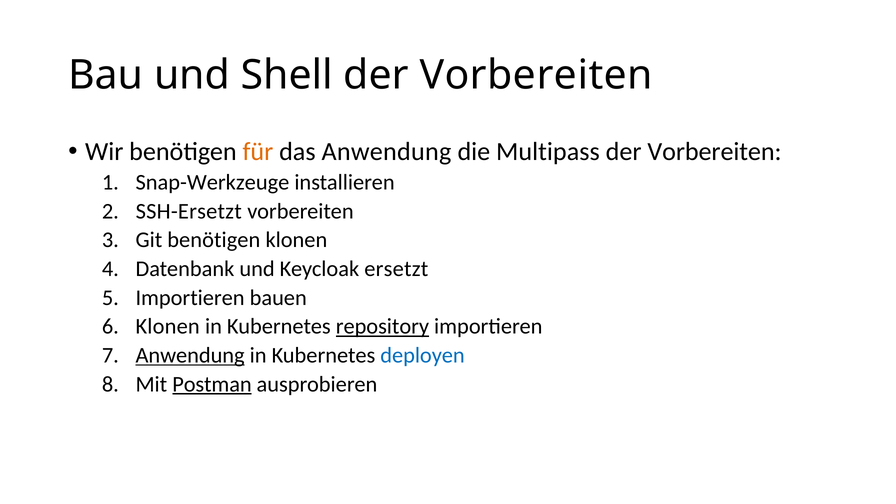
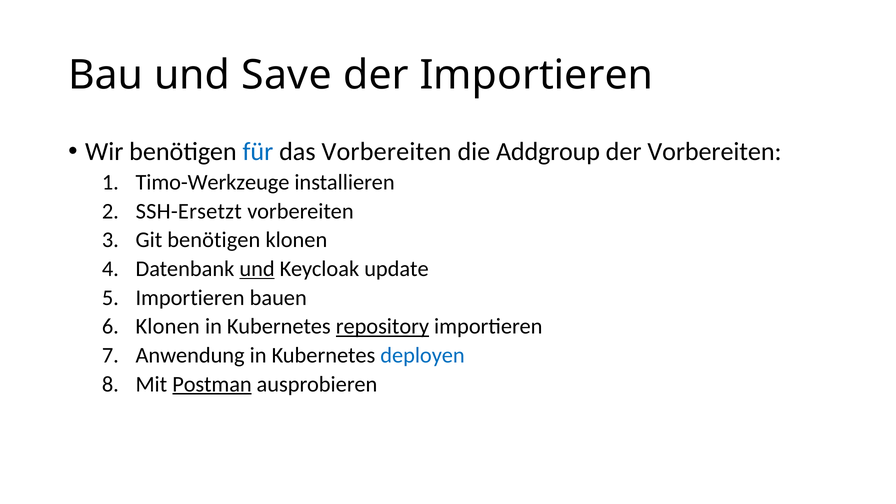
Shell: Shell -> Save
Vorbereiten at (536, 75): Vorbereiten -> Importieren
für colour: orange -> blue
das Anwendung: Anwendung -> Vorbereiten
Multipass: Multipass -> Addgroup
Snap-Werkzeuge: Snap-Werkzeuge -> Timo-Werkzeuge
und at (257, 269) underline: none -> present
ersetzt: ersetzt -> update
Anwendung at (190, 355) underline: present -> none
